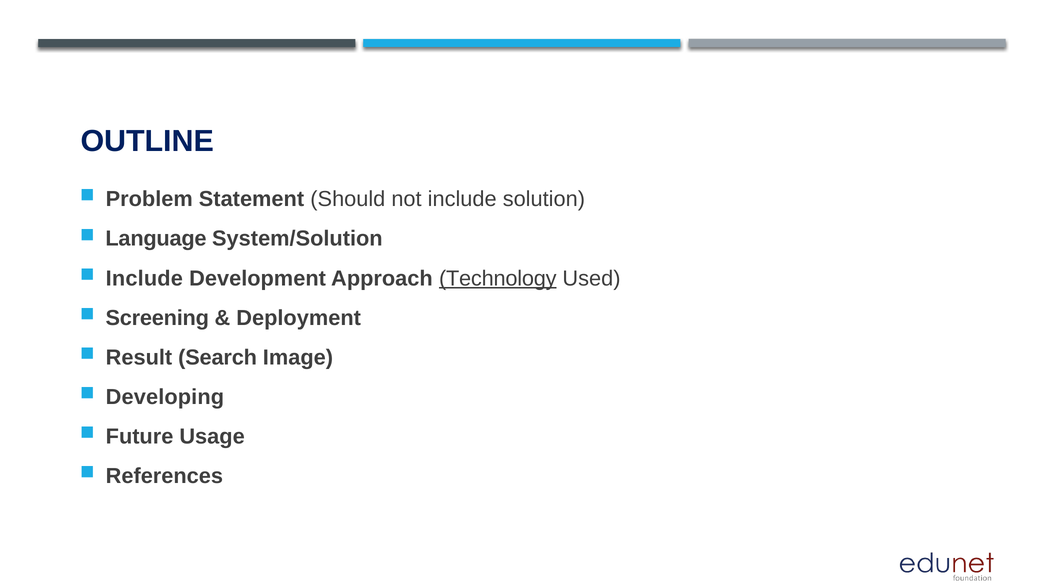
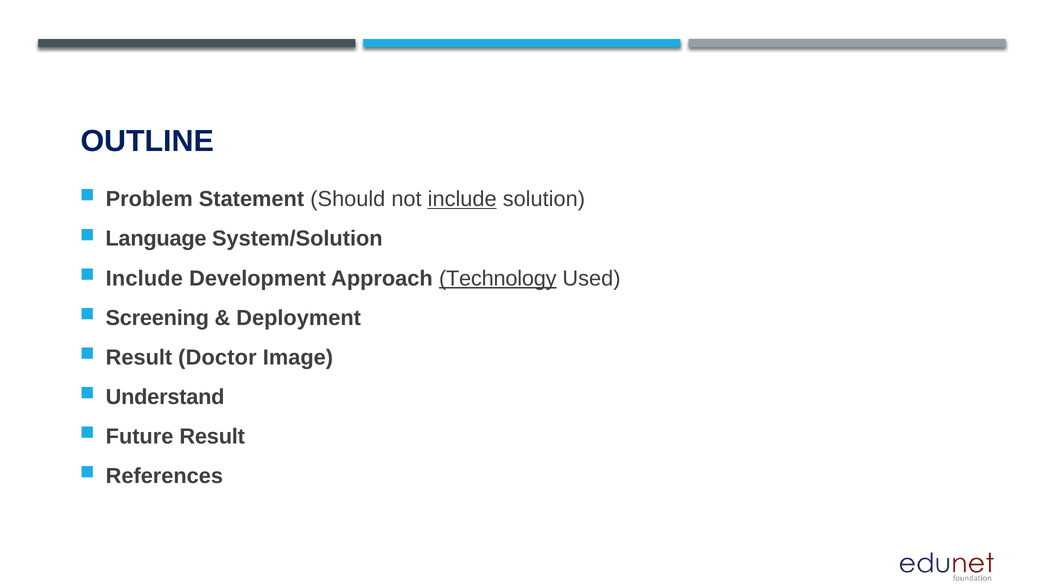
include at (462, 199) underline: none -> present
Search: Search -> Doctor
Developing: Developing -> Understand
Future Usage: Usage -> Result
